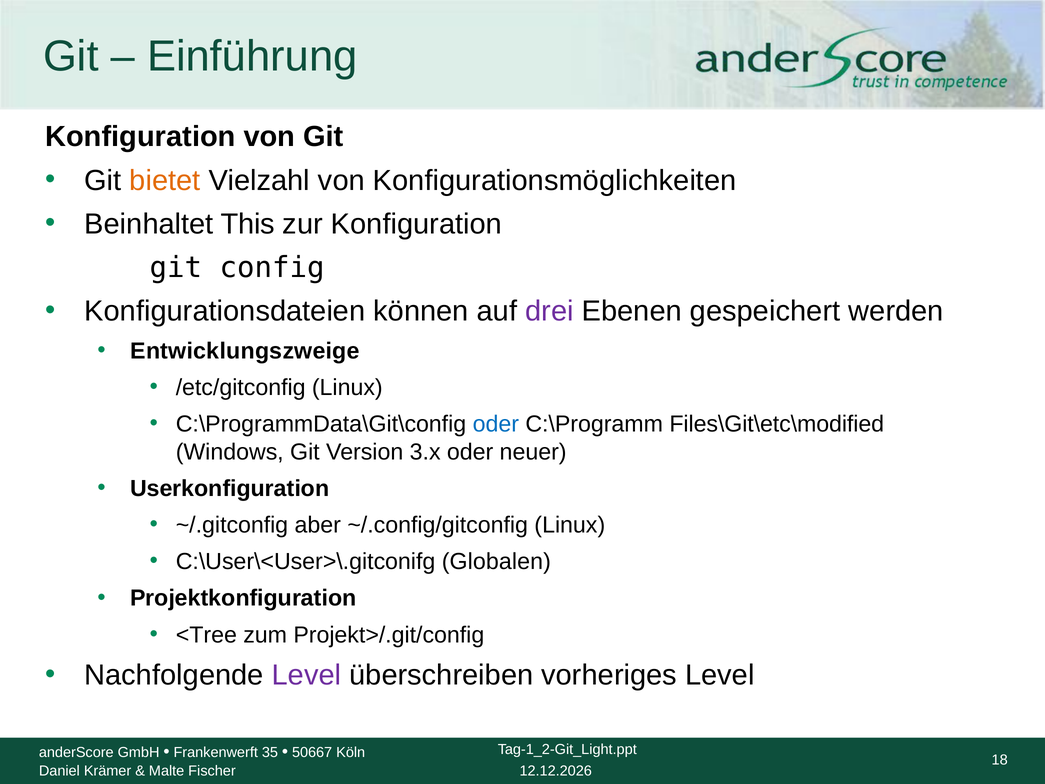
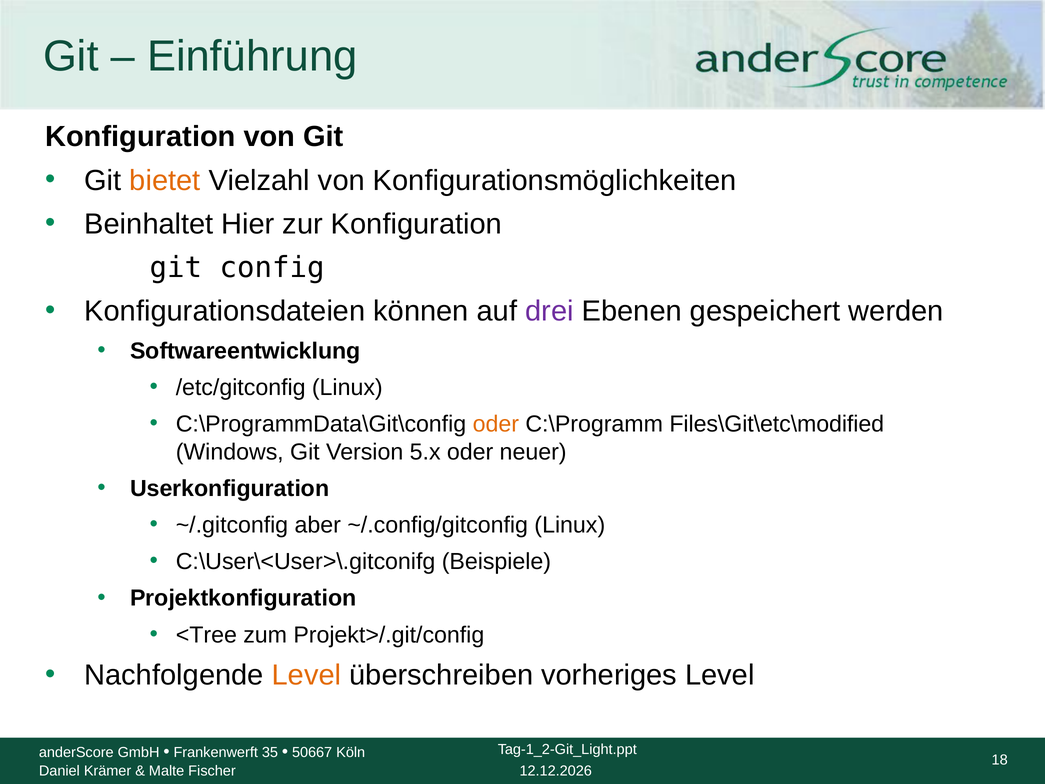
This: This -> Hier
Entwicklungszweige: Entwicklungszweige -> Softwareentwicklung
oder at (496, 424) colour: blue -> orange
3.x: 3.x -> 5.x
Globalen: Globalen -> Beispiele
Level at (306, 675) colour: purple -> orange
